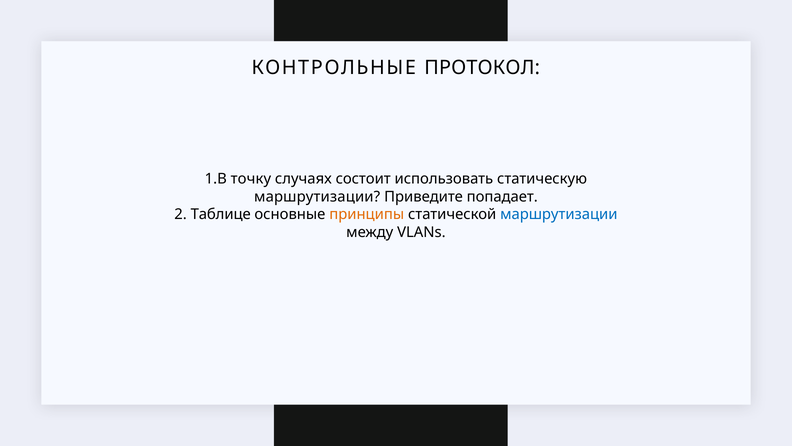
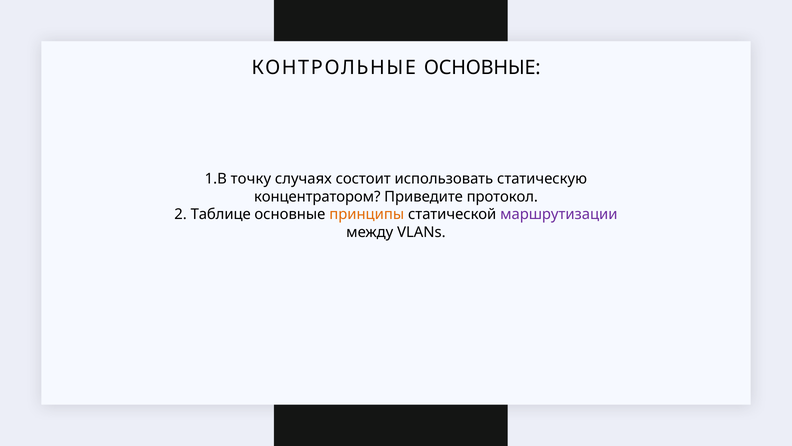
КОНТРОЛЬНЫЕ ПРОТОКОЛ: ПРОТОКОЛ -> ОСНОВНЫЕ
маршрутизации at (317, 196): маршрутизации -> концентратором
попадает: попадает -> протокол
маршрутизации at (559, 214) colour: blue -> purple
